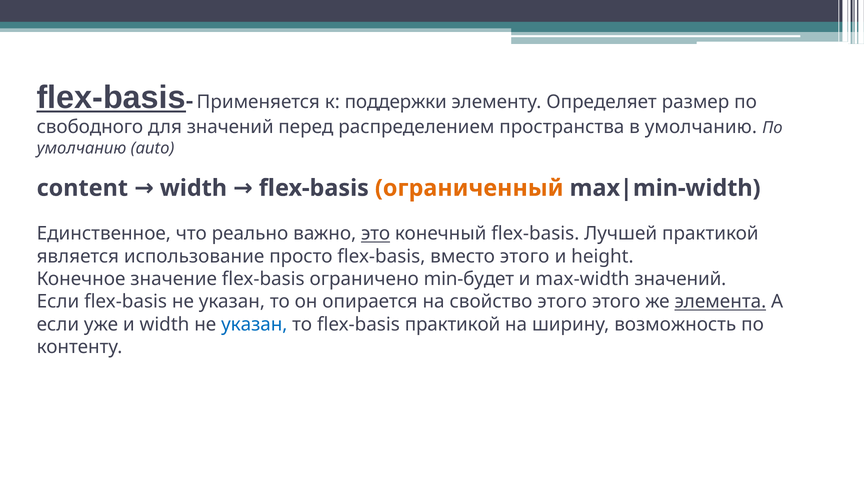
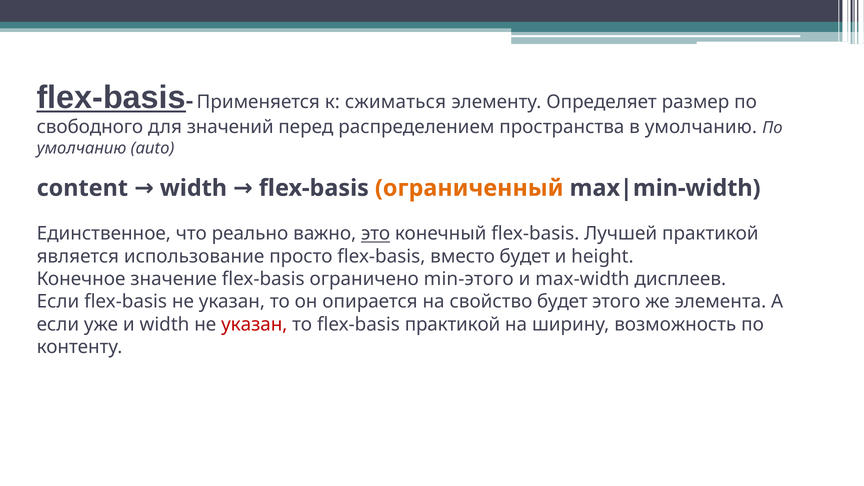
поддержки: поддержки -> сжиматься
вместо этого: этого -> будет
min-будет: min-будет -> min-этого
max-width значений: значений -> дисплеев
свойство этого: этого -> будет
элемента underline: present -> none
указан at (254, 324) colour: blue -> red
